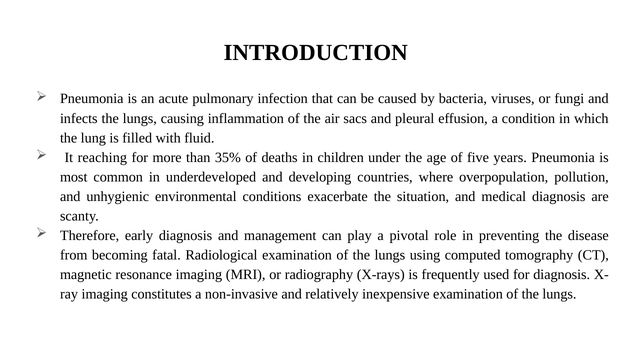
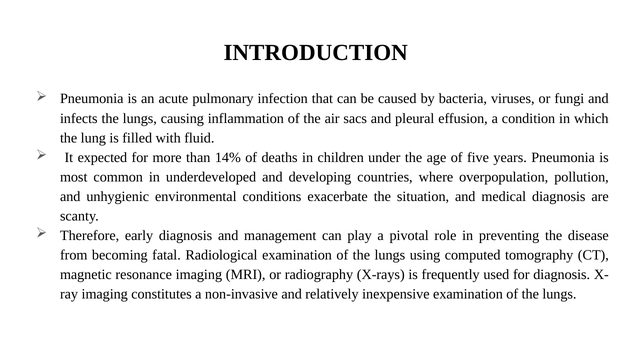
reaching: reaching -> expected
35%: 35% -> 14%
